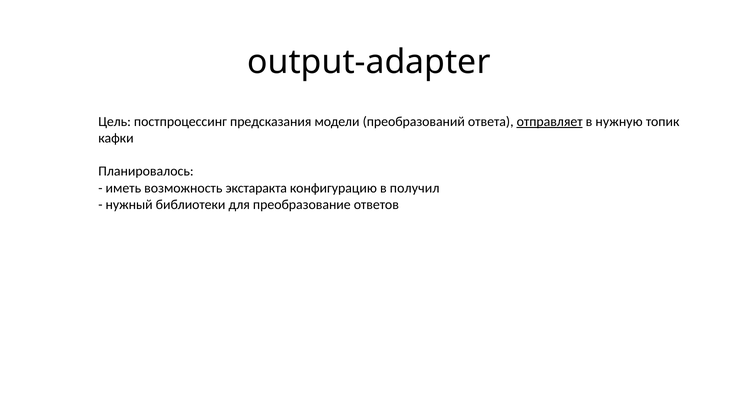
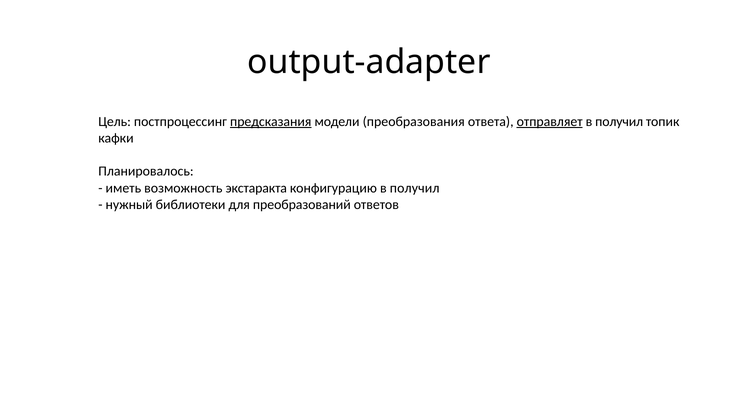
предсказания underline: none -> present
преобразований: преобразований -> преобразования
нужную at (619, 122): нужную -> получил
преобразование: преобразование -> преобразований
